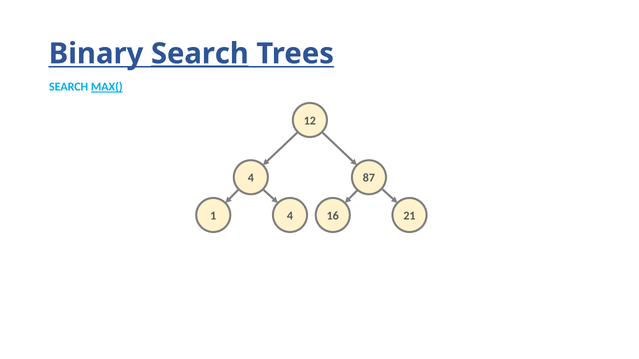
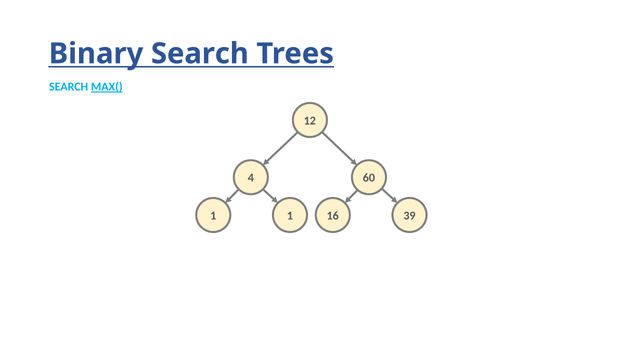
Search at (200, 54) underline: present -> none
87: 87 -> 60
1 4: 4 -> 1
21: 21 -> 39
